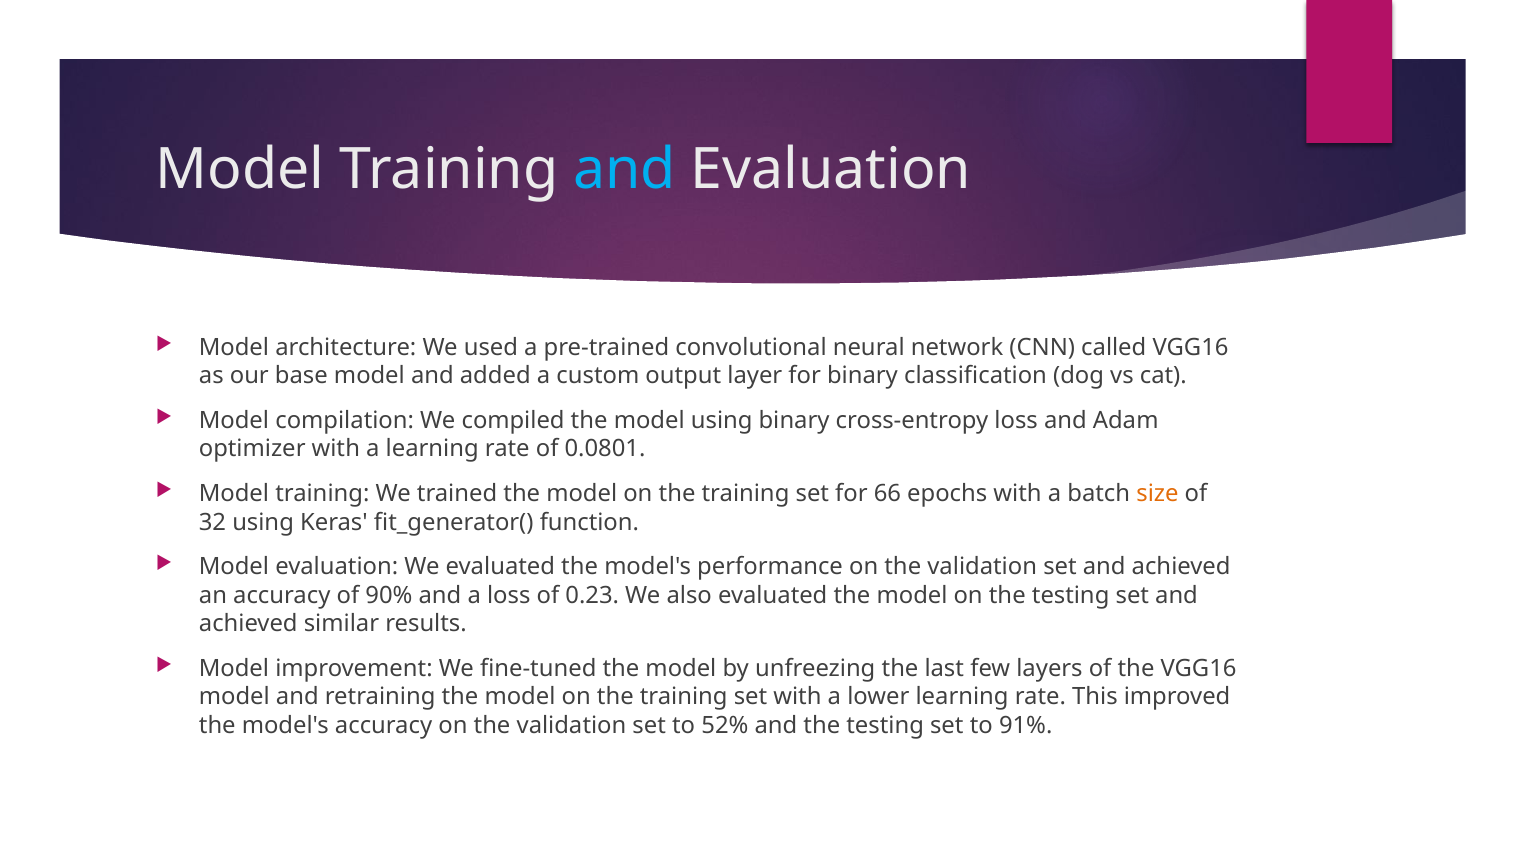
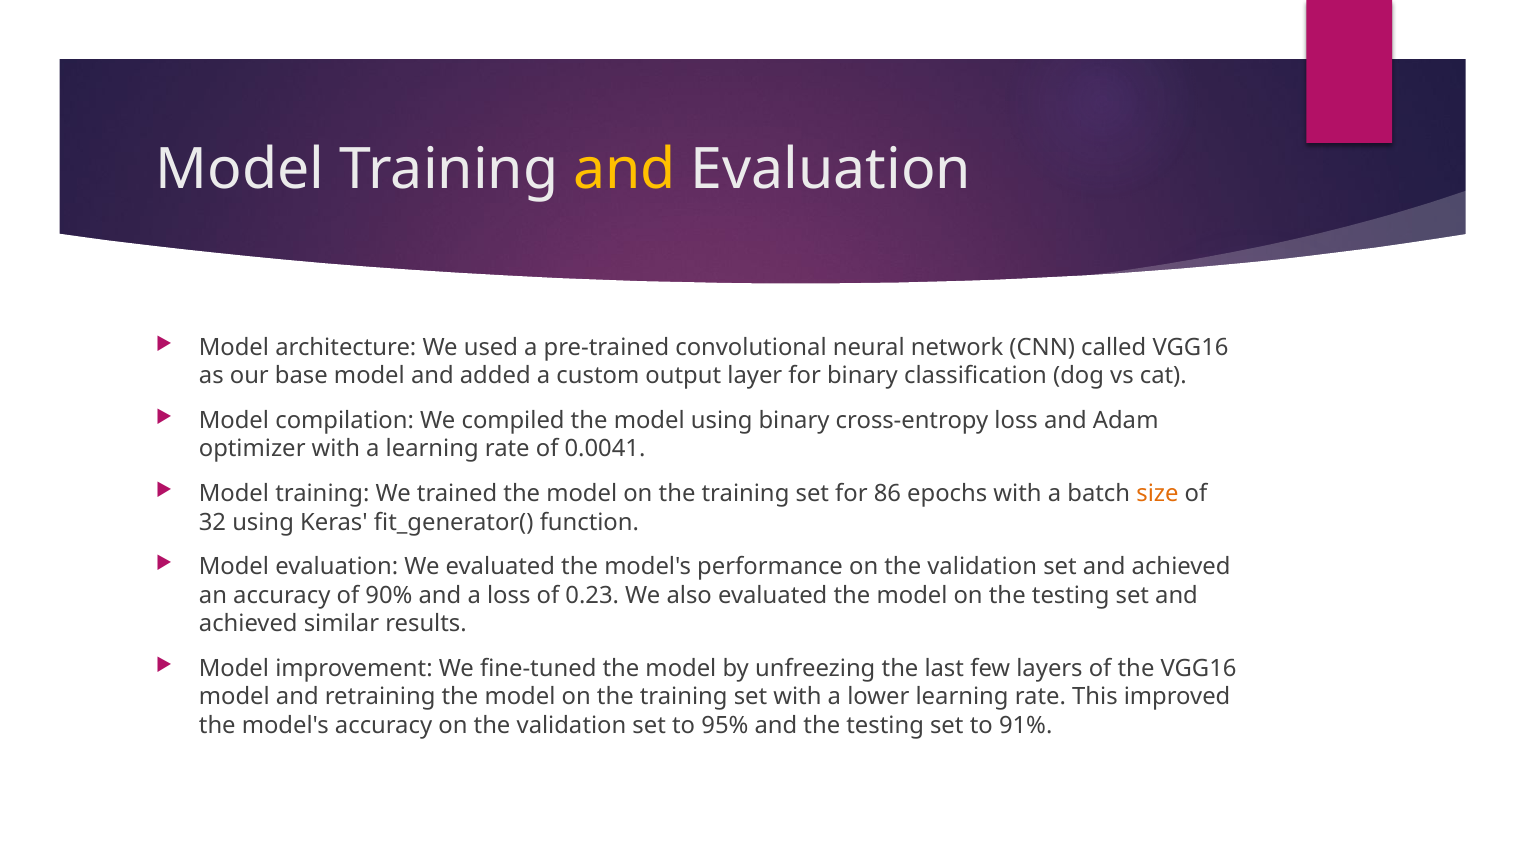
and at (625, 170) colour: light blue -> yellow
0.0801: 0.0801 -> 0.0041
66: 66 -> 86
52%: 52% -> 95%
